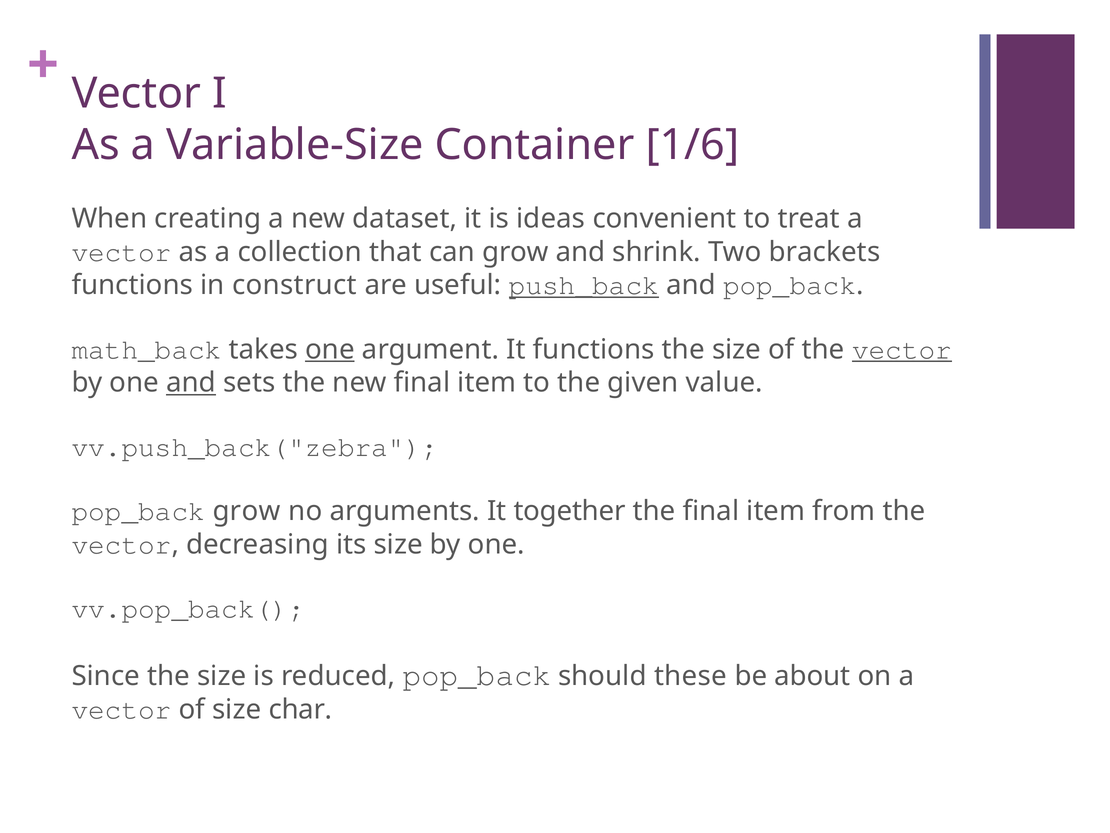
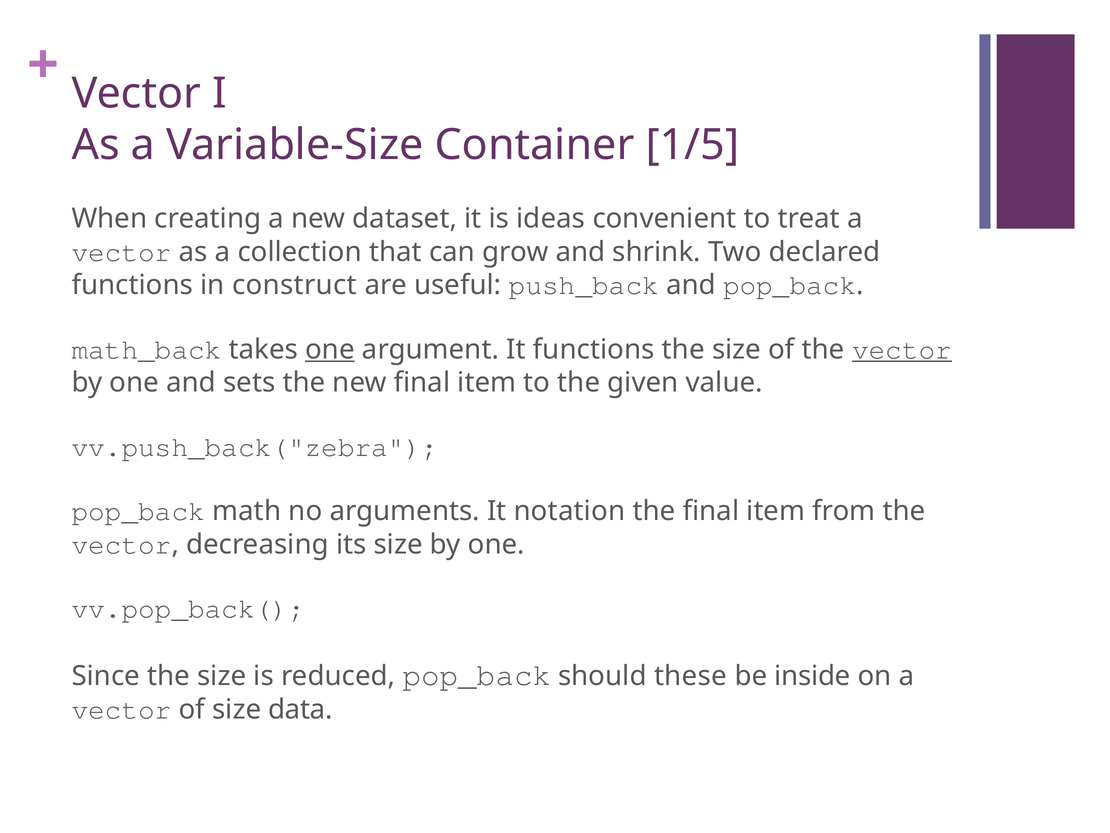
1/6: 1/6 -> 1/5
brackets: brackets -> declared
push_back underline: present -> none
and at (191, 382) underline: present -> none
pop_back grow: grow -> math
together: together -> notation
about: about -> inside
char: char -> data
